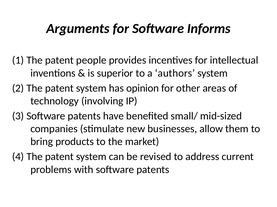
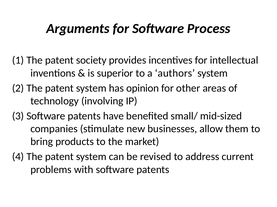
Informs: Informs -> Process
people: people -> society
